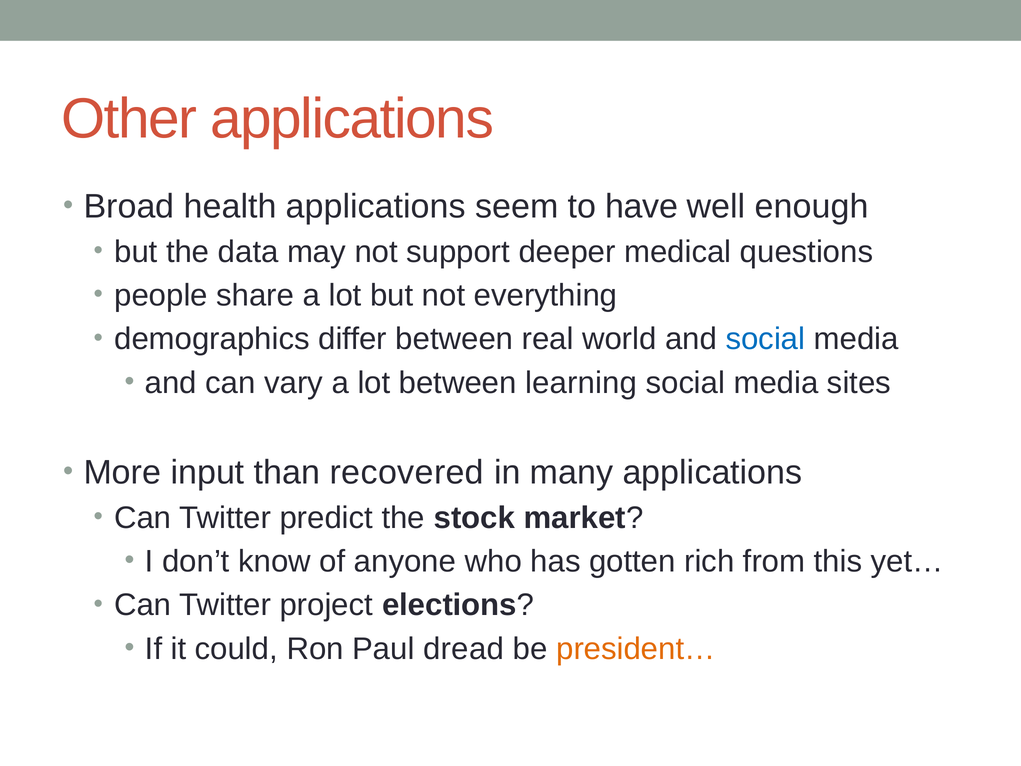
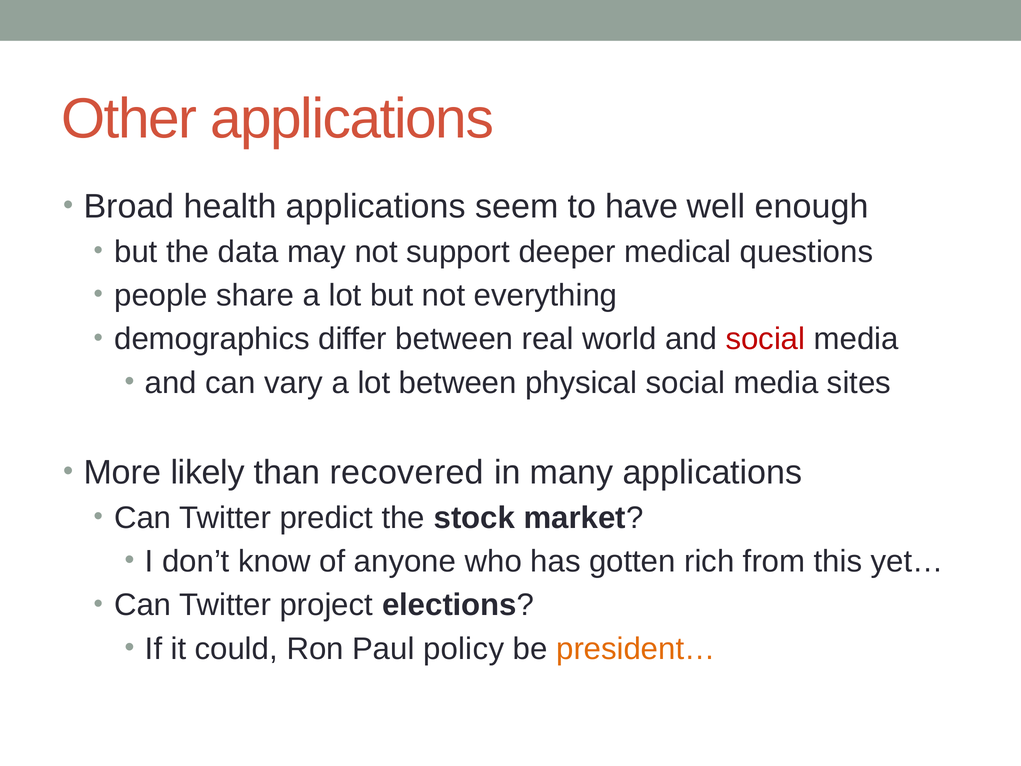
social at (765, 339) colour: blue -> red
learning: learning -> physical
input: input -> likely
dread: dread -> policy
